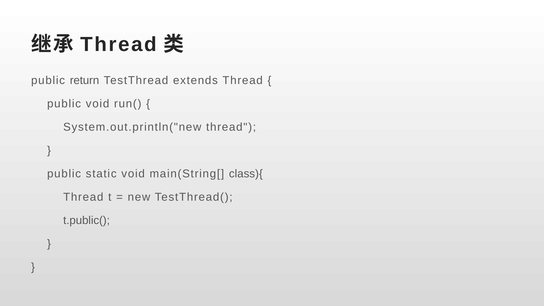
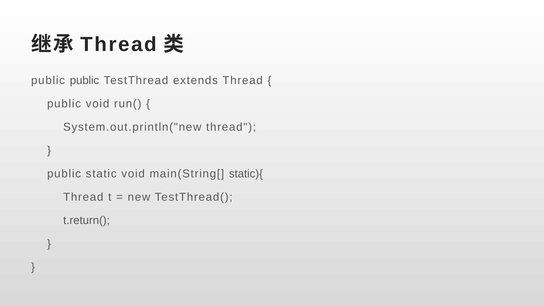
public return: return -> public
class){: class){ -> static){
t.public(: t.public( -> t.return(
